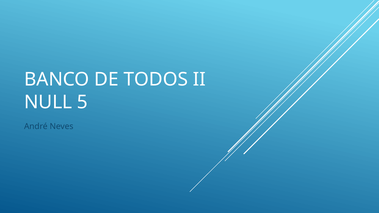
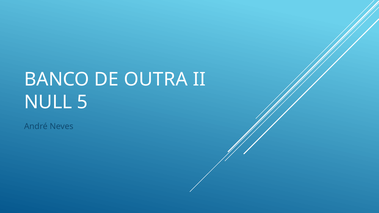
TODOS: TODOS -> OUTRA
